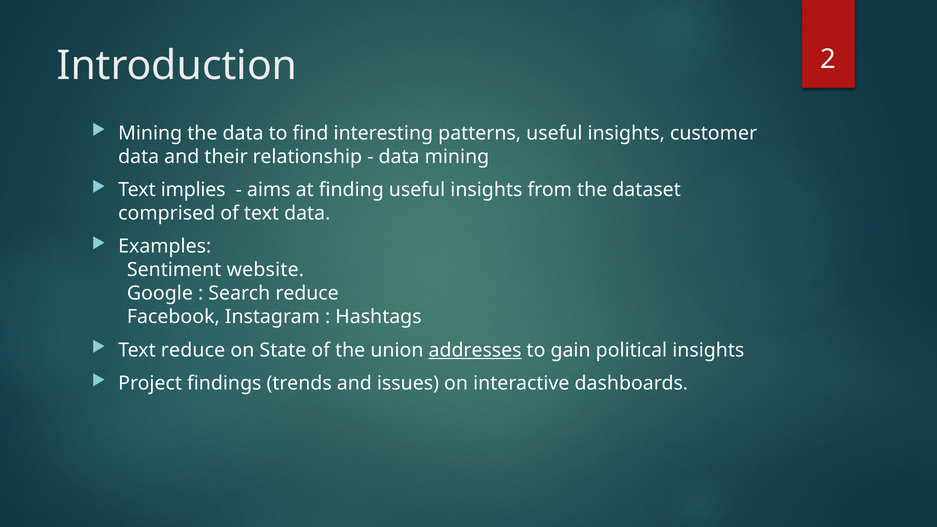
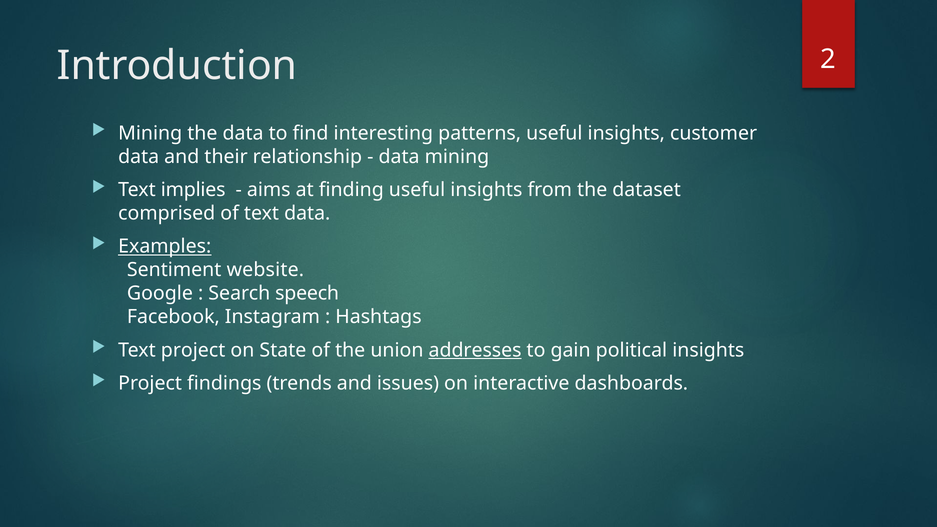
Examples underline: none -> present
Search reduce: reduce -> speech
Text reduce: reduce -> project
